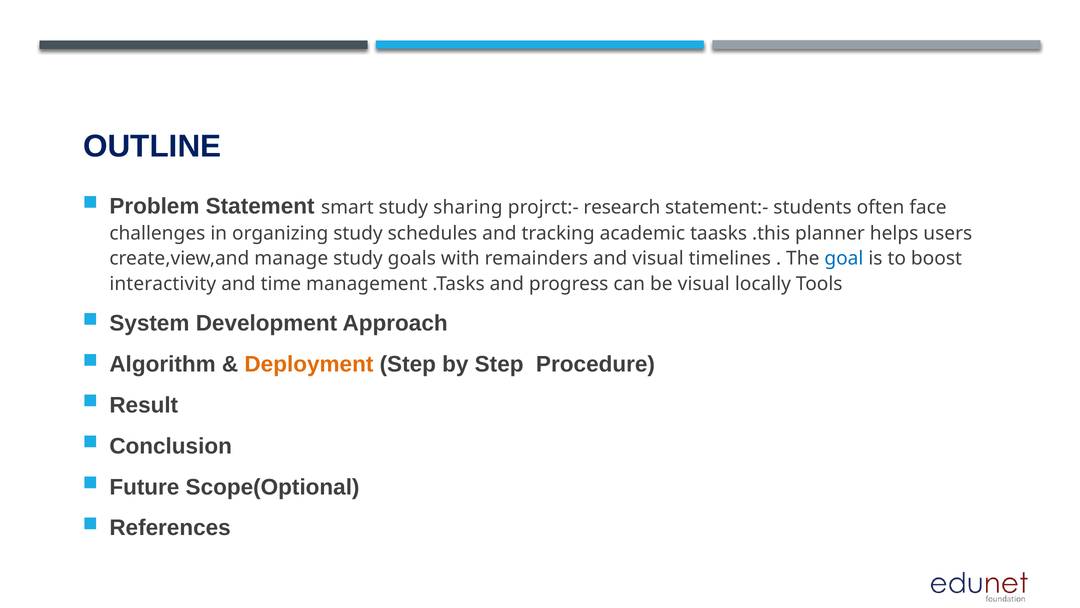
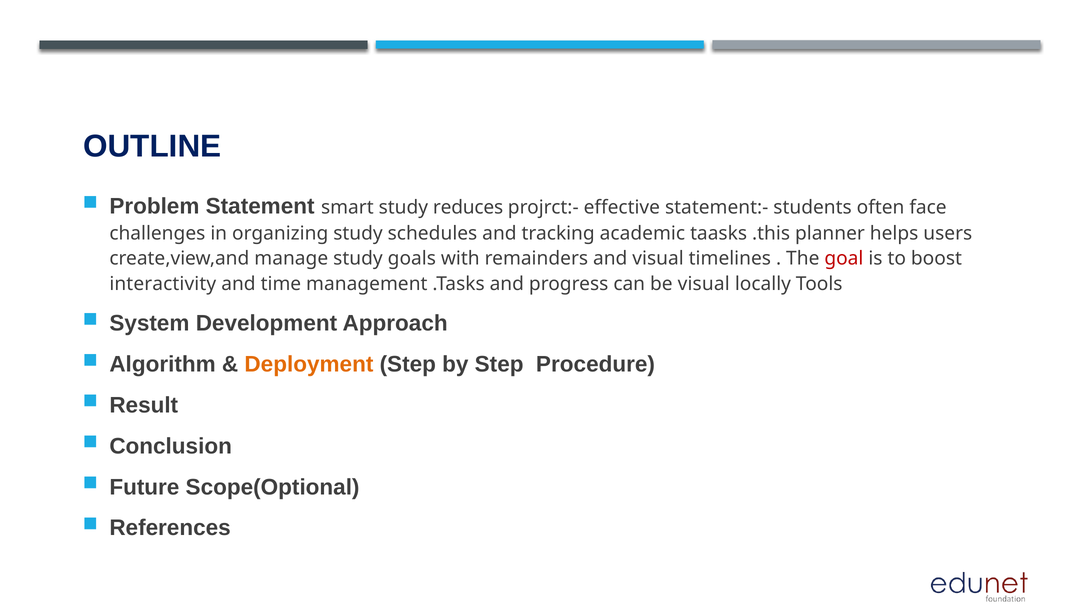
sharing: sharing -> reduces
research: research -> effective
goal colour: blue -> red
